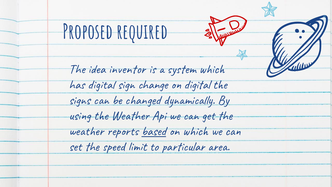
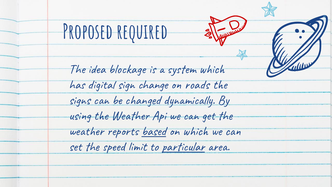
inventor: inventor -> blockage
on digital: digital -> roads
particular underline: none -> present
